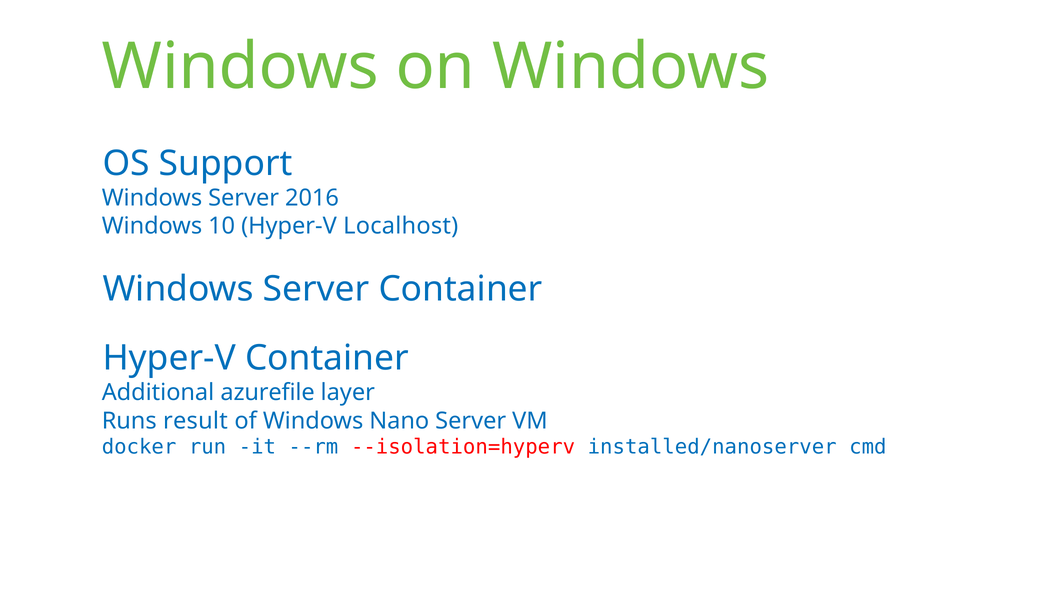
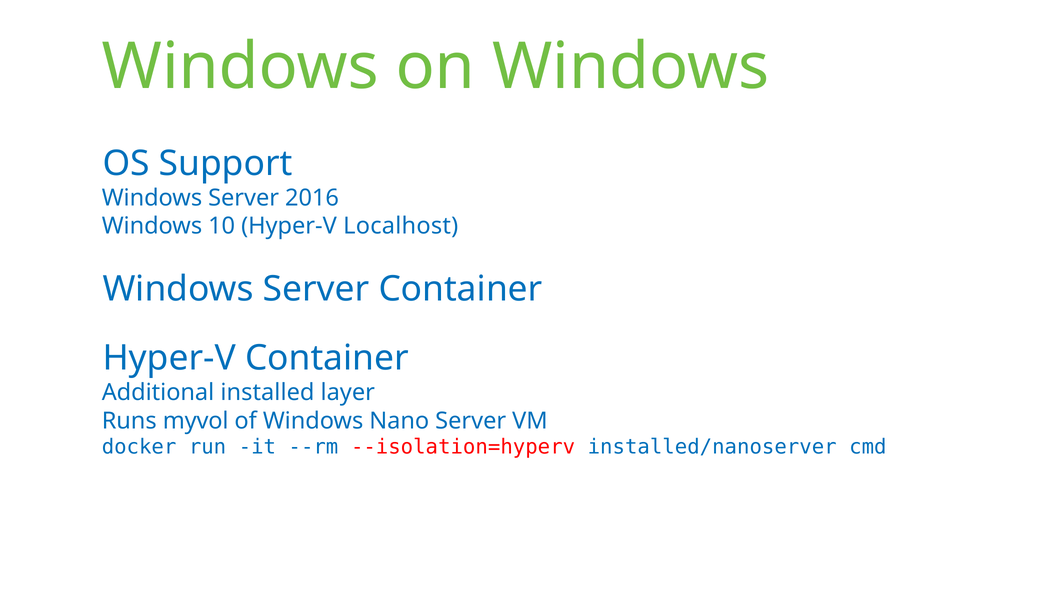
azurefile: azurefile -> installed
result: result -> myvol
